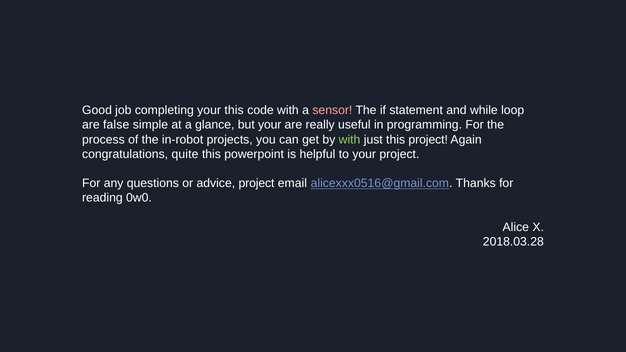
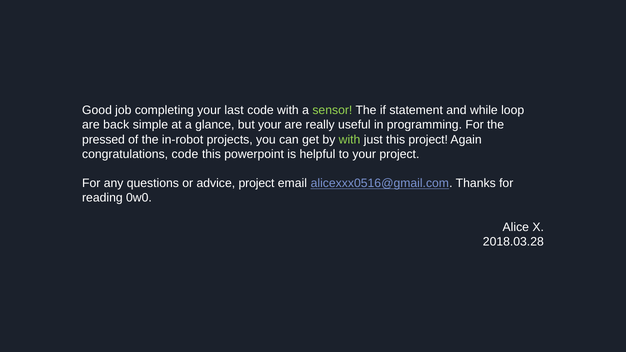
your this: this -> last
sensor colour: pink -> light green
false: false -> back
process: process -> pressed
congratulations quite: quite -> code
